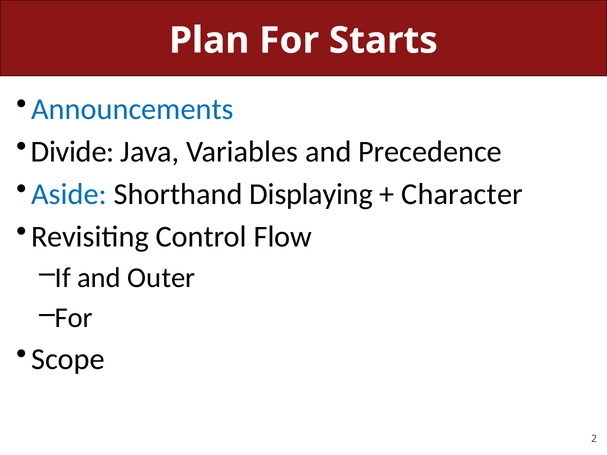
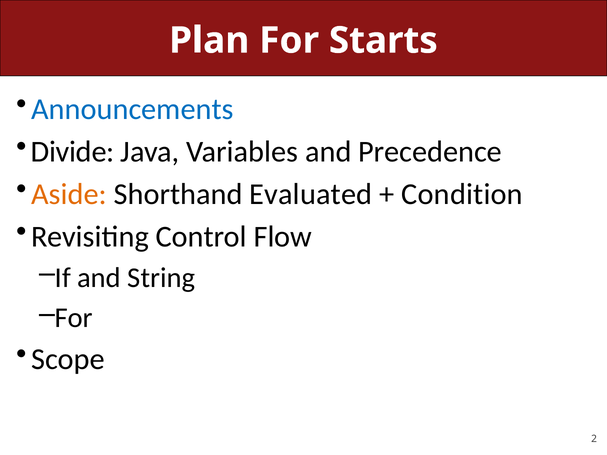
Aside colour: blue -> orange
Displaying: Displaying -> Evaluated
Character: Character -> Condition
Outer: Outer -> String
